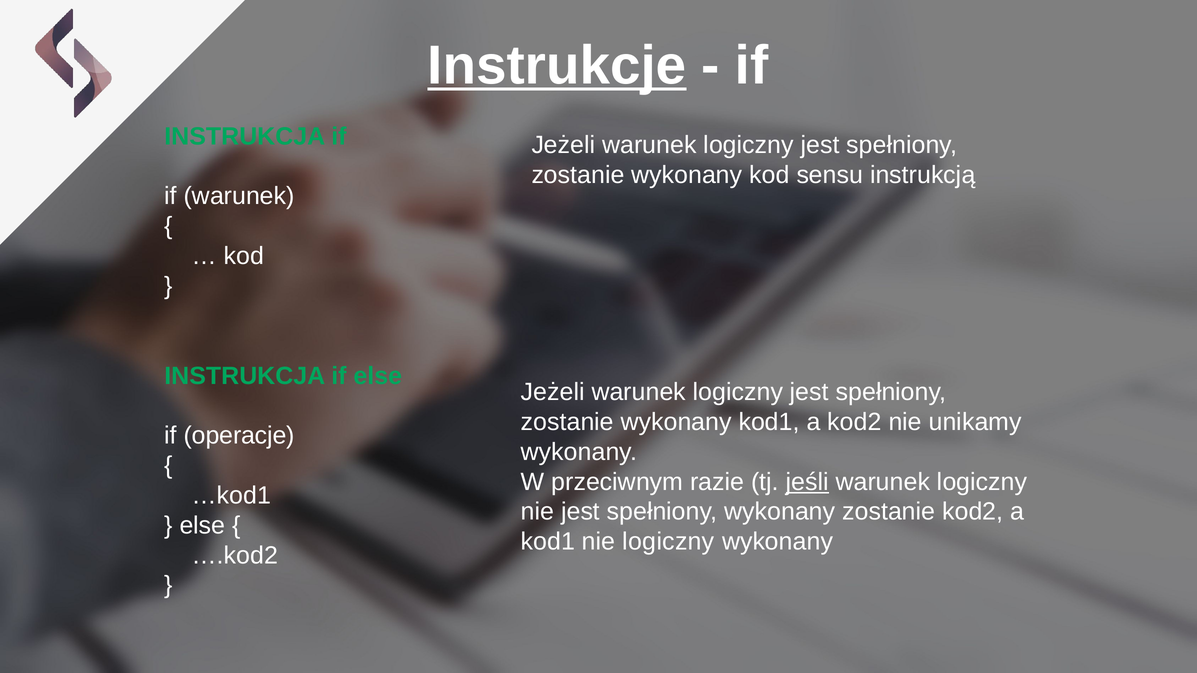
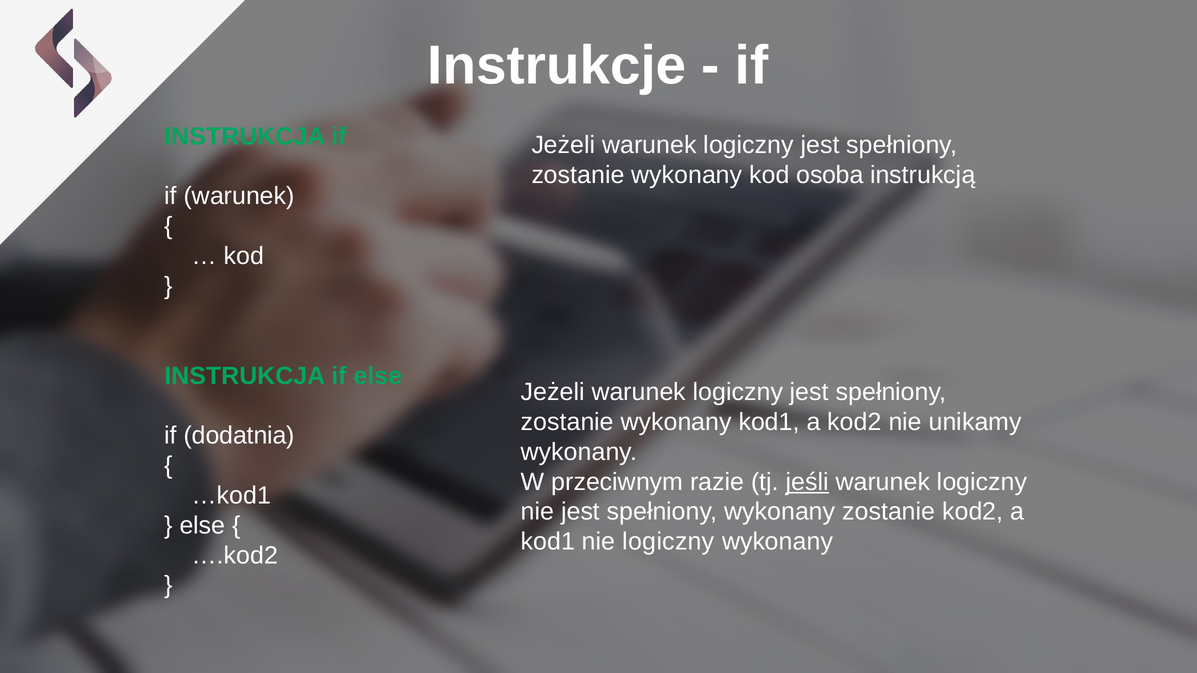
Instrukcje underline: present -> none
sensu: sensu -> osoba
operacje: operacje -> dodatnia
